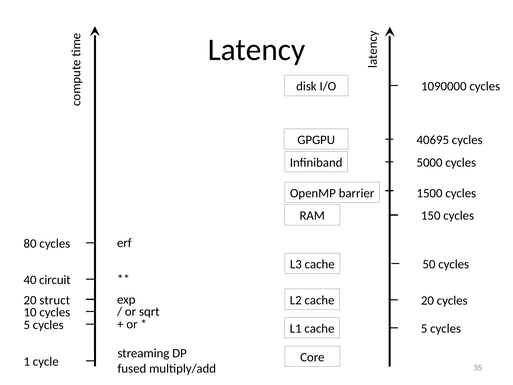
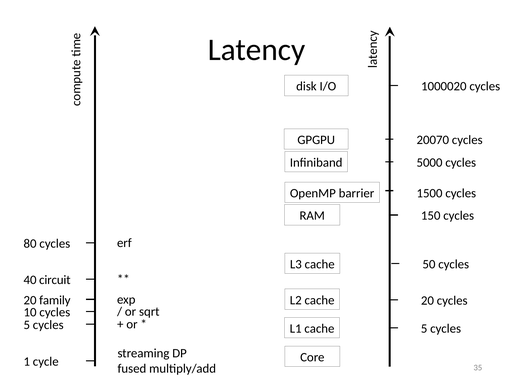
1090000: 1090000 -> 1000020
40695: 40695 -> 20070
struct: struct -> family
